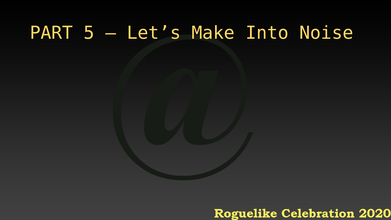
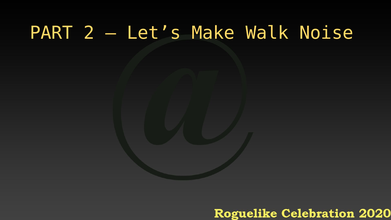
5: 5 -> 2
Into: Into -> Walk
